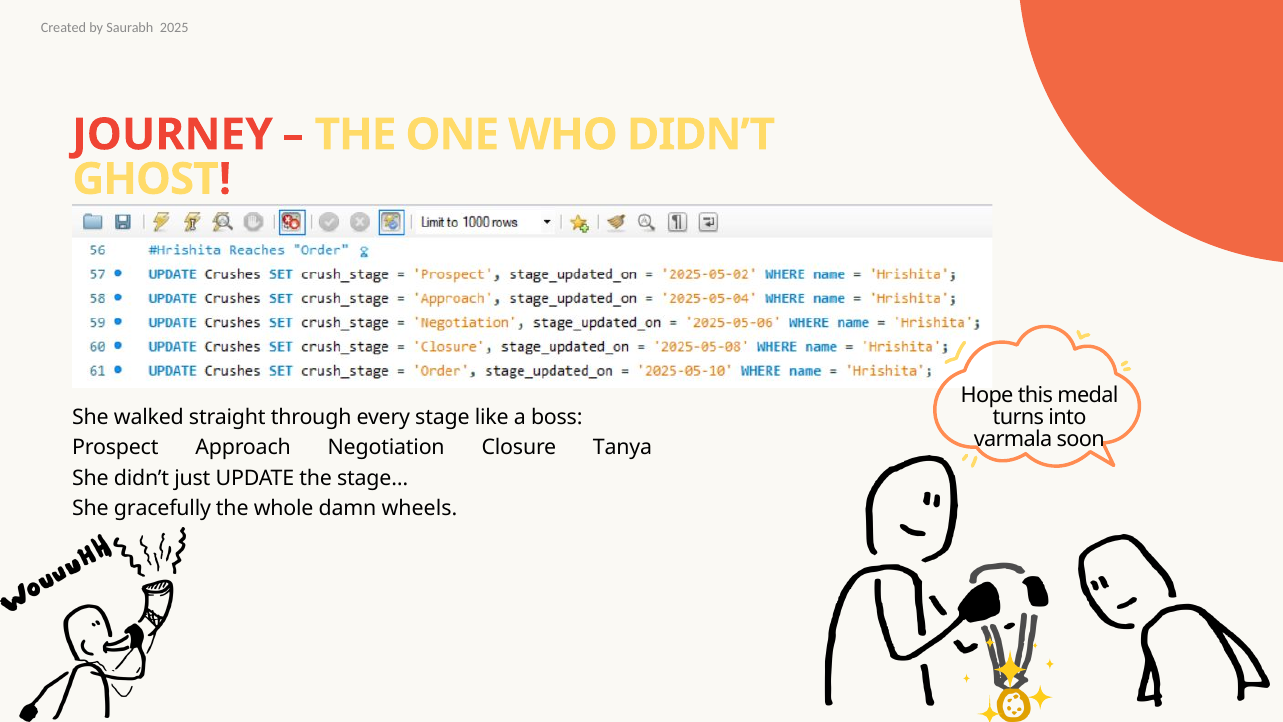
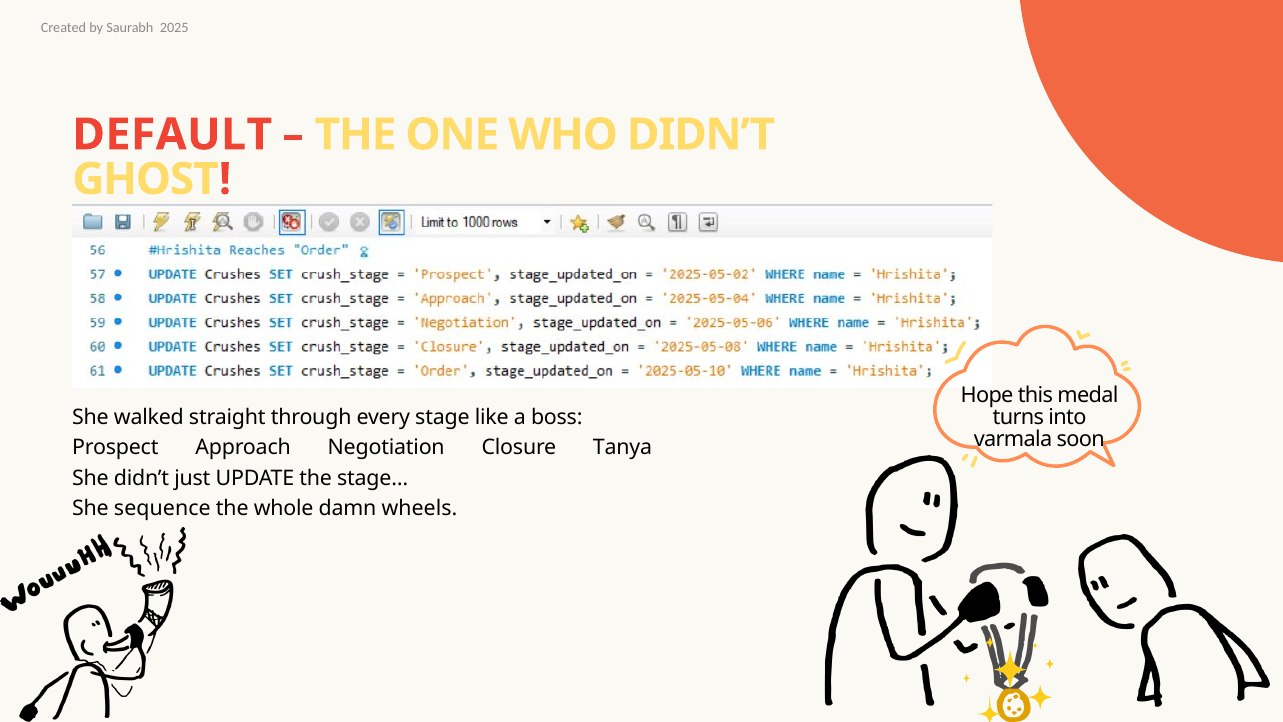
JOURNEY: JOURNEY -> DEFAULT
gracefully: gracefully -> sequence
